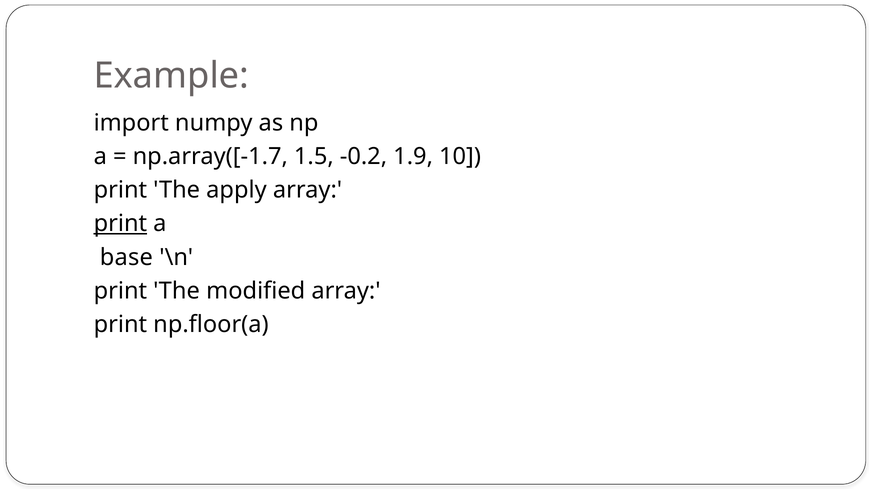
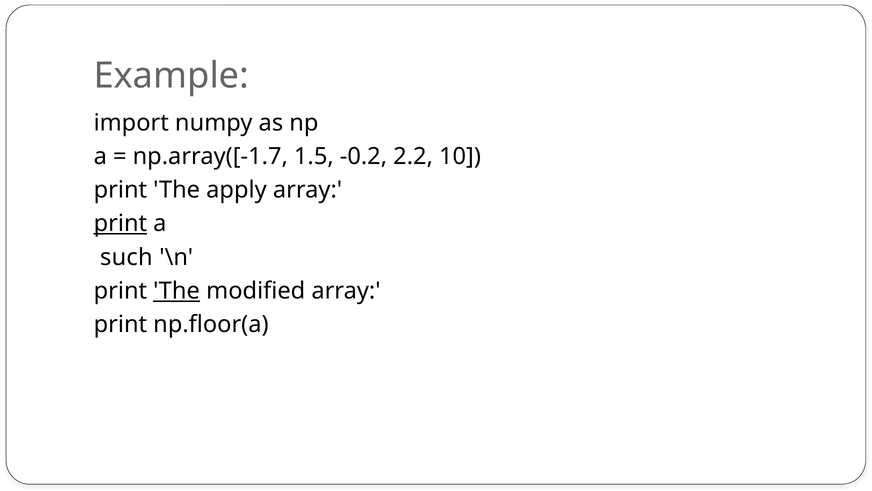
1.9: 1.9 -> 2.2
base: base -> such
The at (177, 291) underline: none -> present
